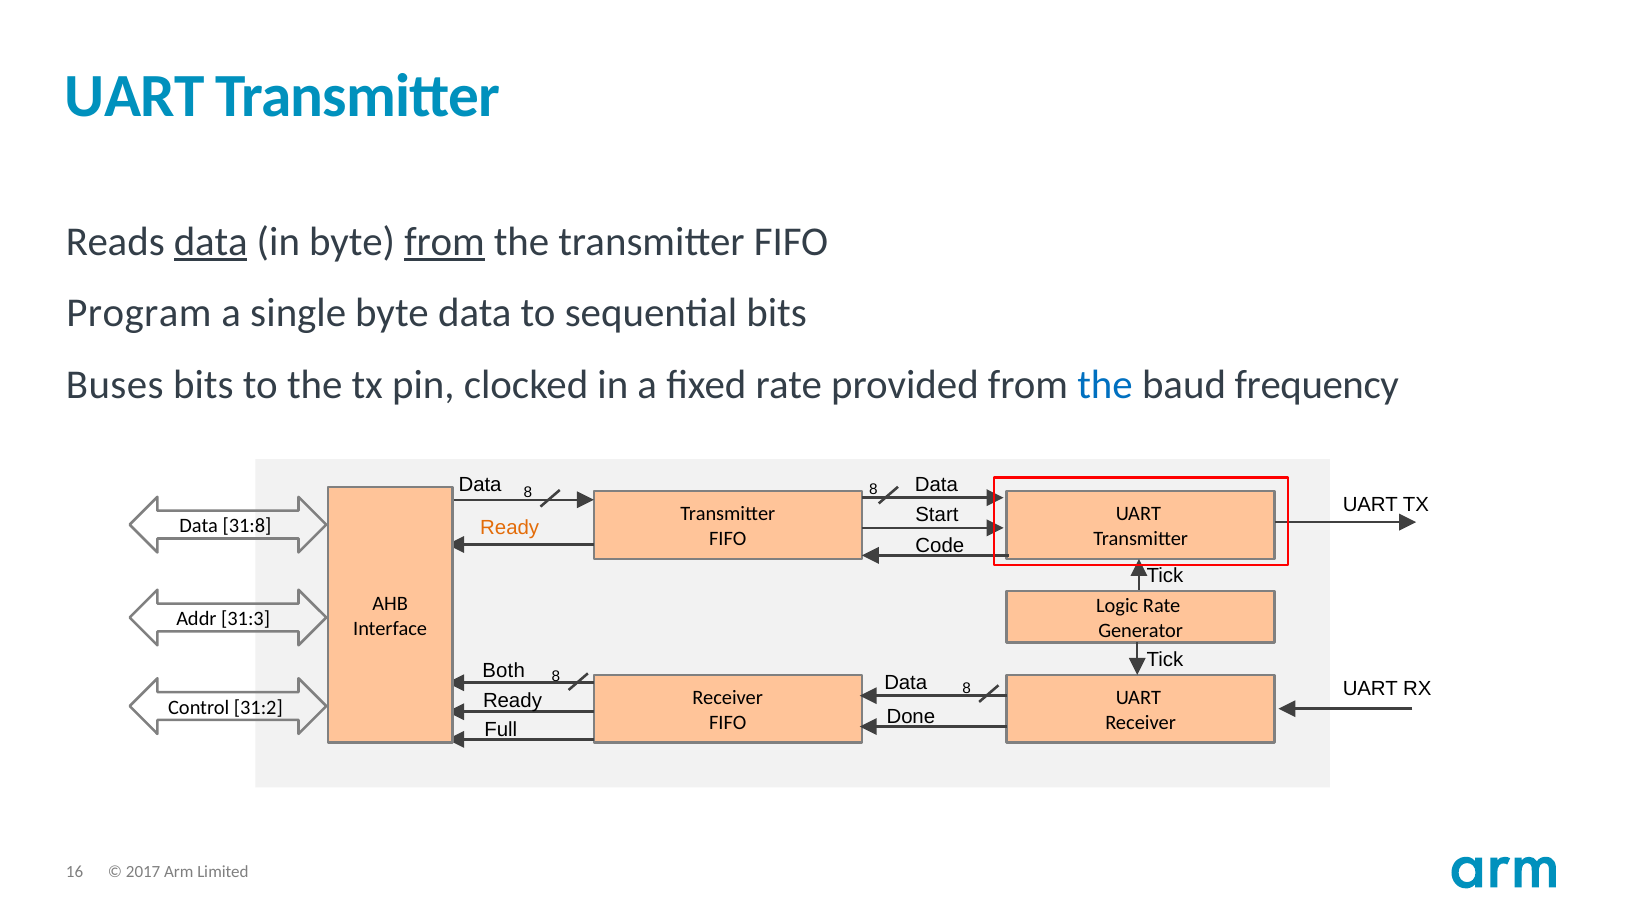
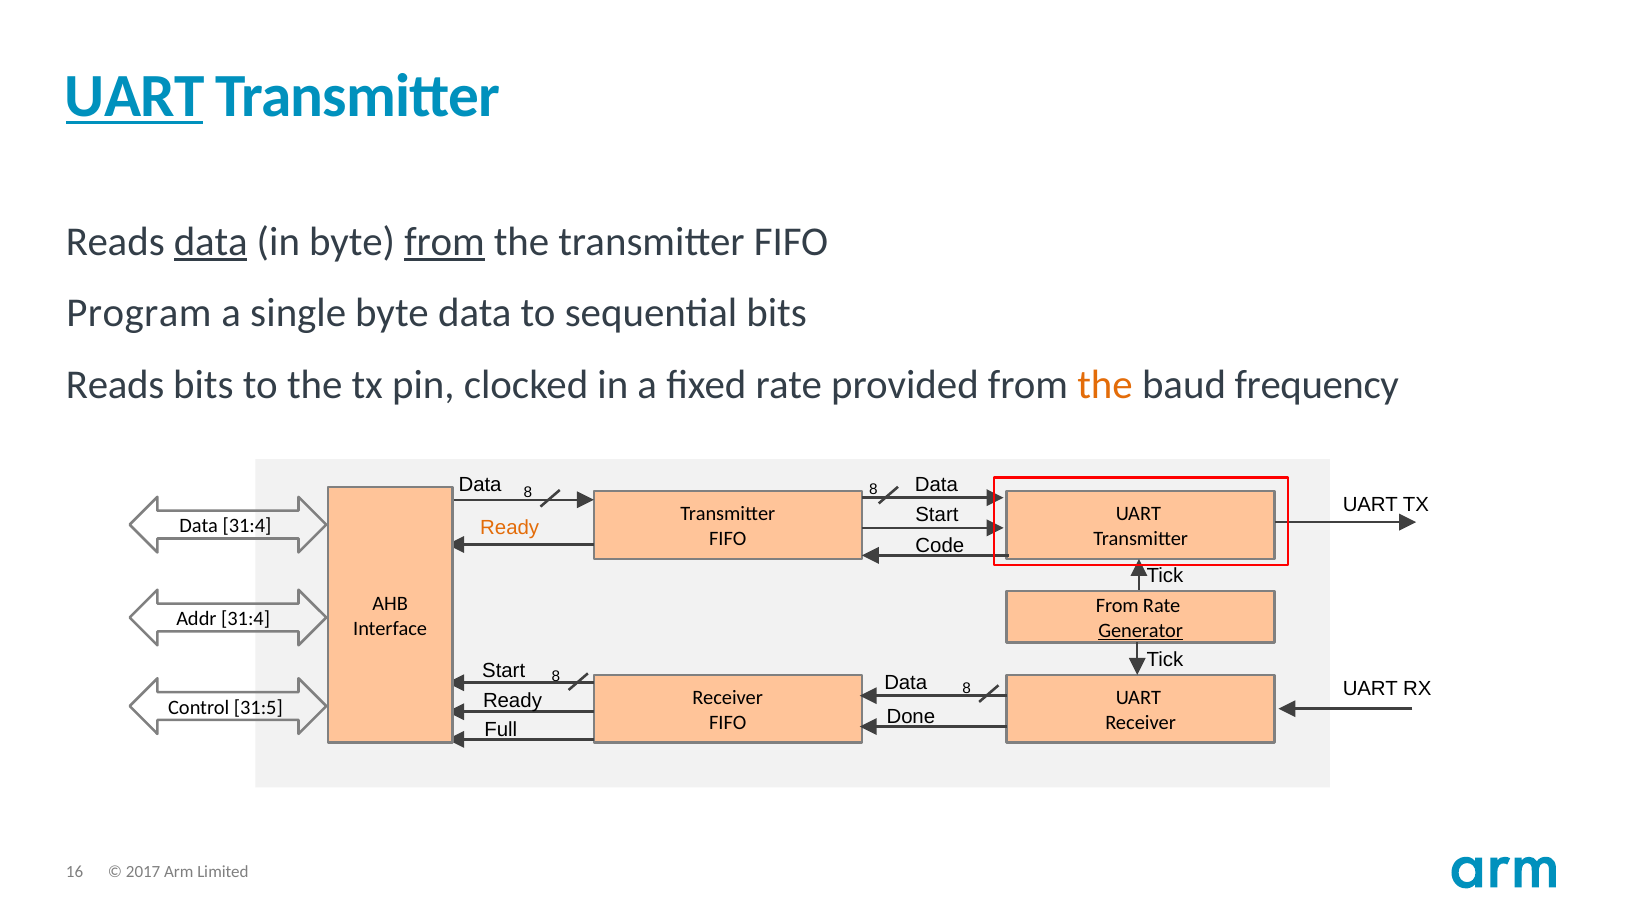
UART at (135, 96) underline: none -> present
Buses at (115, 384): Buses -> Reads
the at (1105, 384) colour: blue -> orange
Data 31:8: 31:8 -> 31:4
Logic at (1117, 606): Logic -> From
Addr 31:3: 31:3 -> 31:4
Generator underline: none -> present
Both at (504, 670): Both -> Start
31:2: 31:2 -> 31:5
